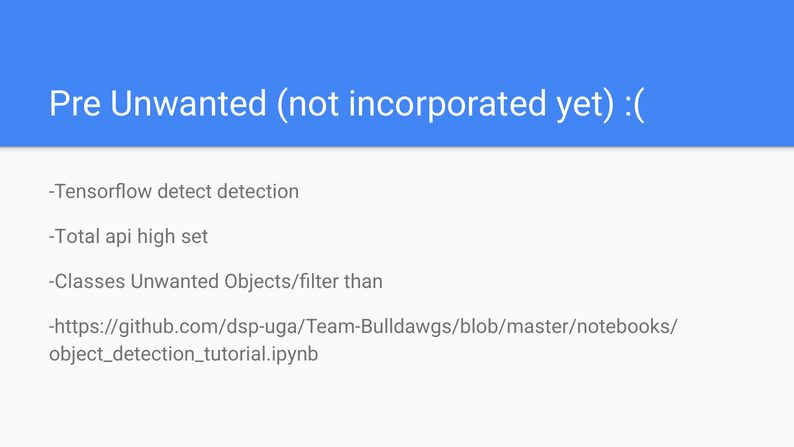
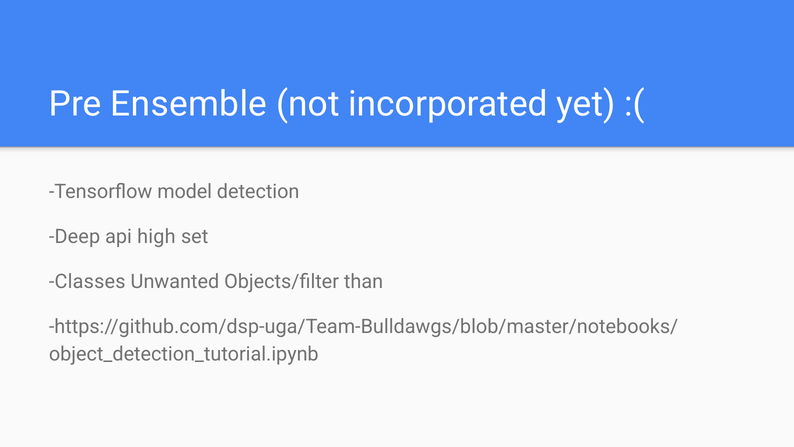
Pre Unwanted: Unwanted -> Ensemble
detect: detect -> model
Total: Total -> Deep
